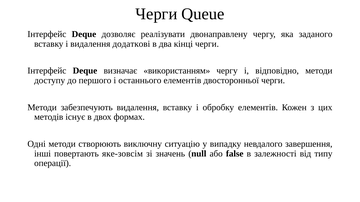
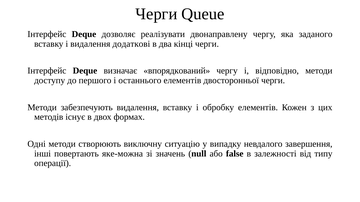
використанням: використанням -> впорядкований
яке-зовсім: яке-зовсім -> яке-можна
